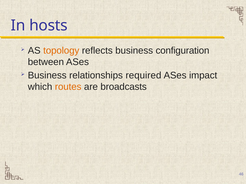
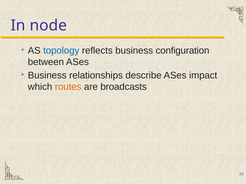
hosts: hosts -> node
topology colour: orange -> blue
required: required -> describe
